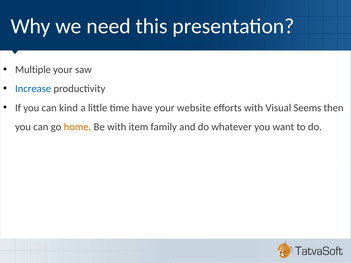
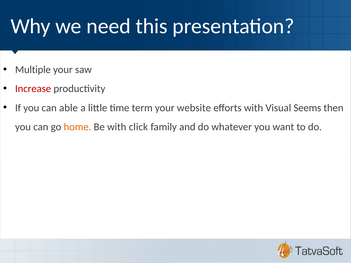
Increase colour: blue -> red
kind: kind -> able
have: have -> term
item: item -> click
